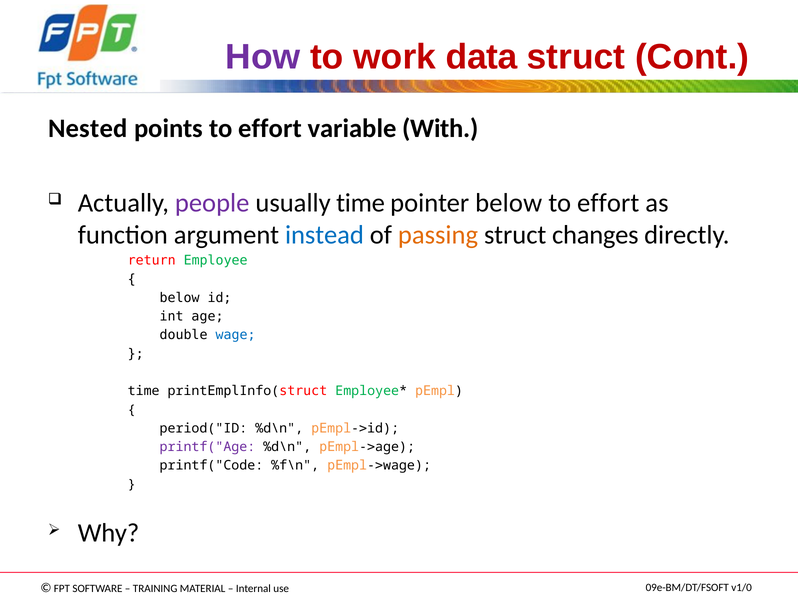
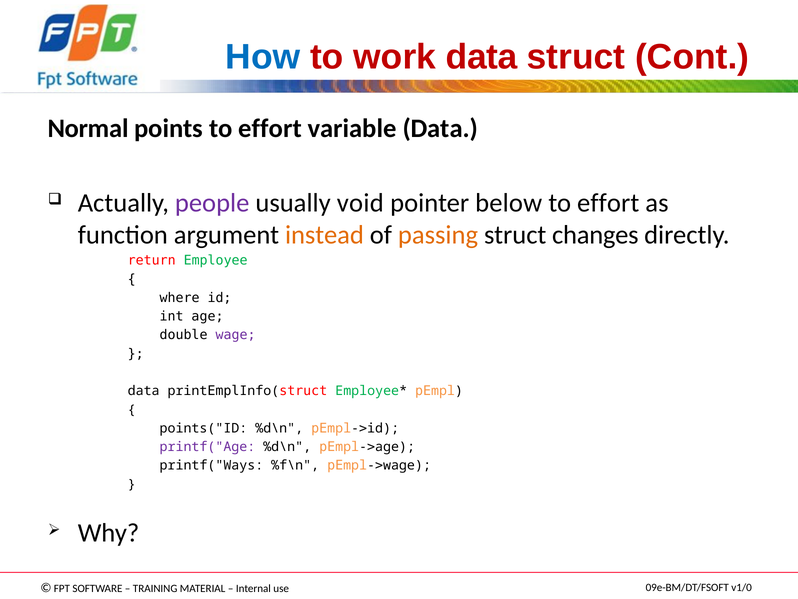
How colour: purple -> blue
Nested: Nested -> Normal
variable With: With -> Data
usually time: time -> void
instead colour: blue -> orange
below at (180, 298): below -> where
wage colour: blue -> purple
time at (144, 391): time -> data
period("ID: period("ID -> points("ID
printf("Code: printf("Code -> printf("Ways
